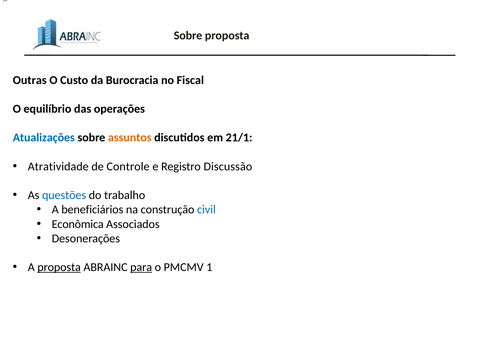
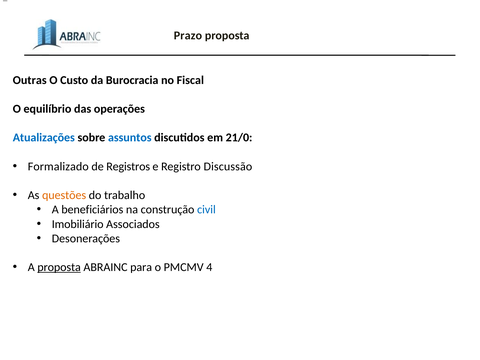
Sobre at (188, 35): Sobre -> Prazo
assuntos colour: orange -> blue
21/1: 21/1 -> 21/0
Atratividade: Atratividade -> Formalizado
Controle: Controle -> Registros
questões colour: blue -> orange
Econômica: Econômica -> Imobiliário
para underline: present -> none
1: 1 -> 4
